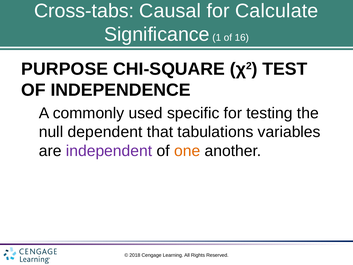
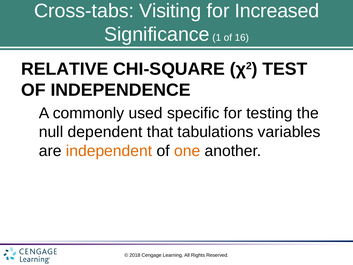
Causal: Causal -> Visiting
Calculate: Calculate -> Increased
PURPOSE: PURPOSE -> RELATIVE
independent colour: purple -> orange
